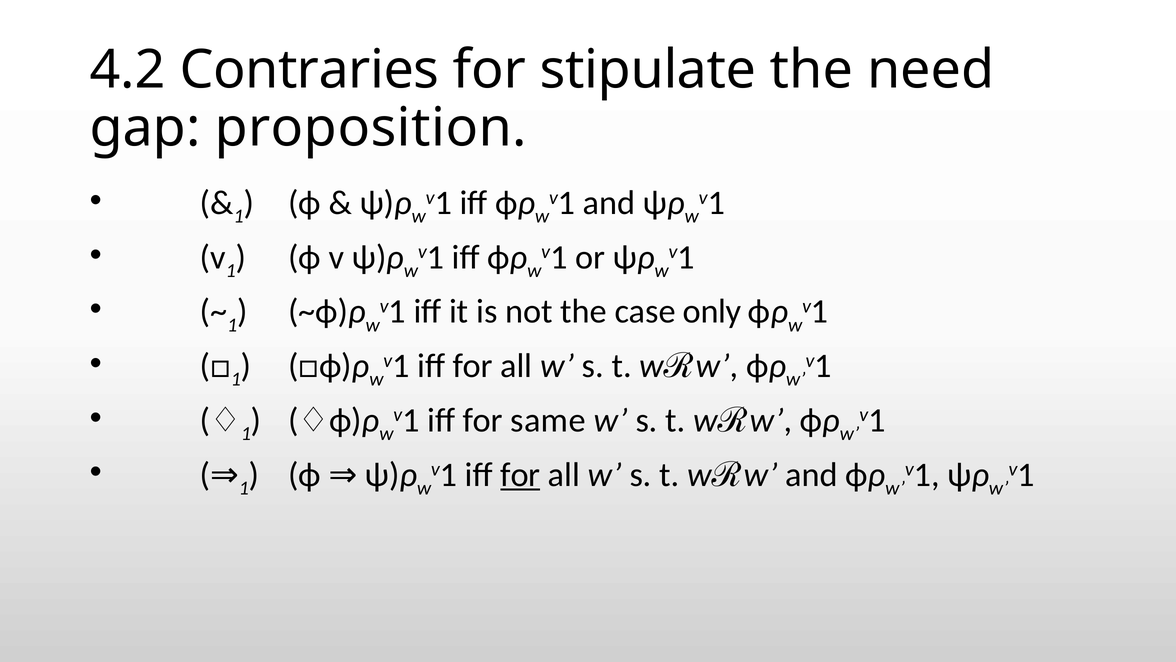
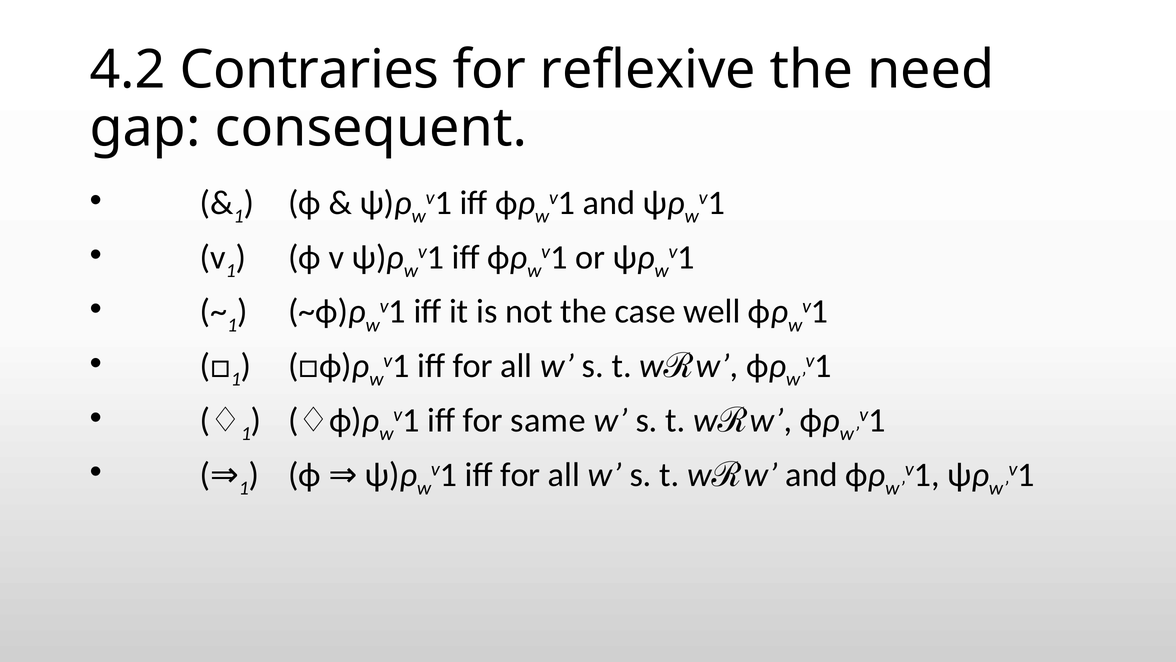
stipulate: stipulate -> reflexive
proposition: proposition -> consequent
only: only -> well
for at (520, 474) underline: present -> none
